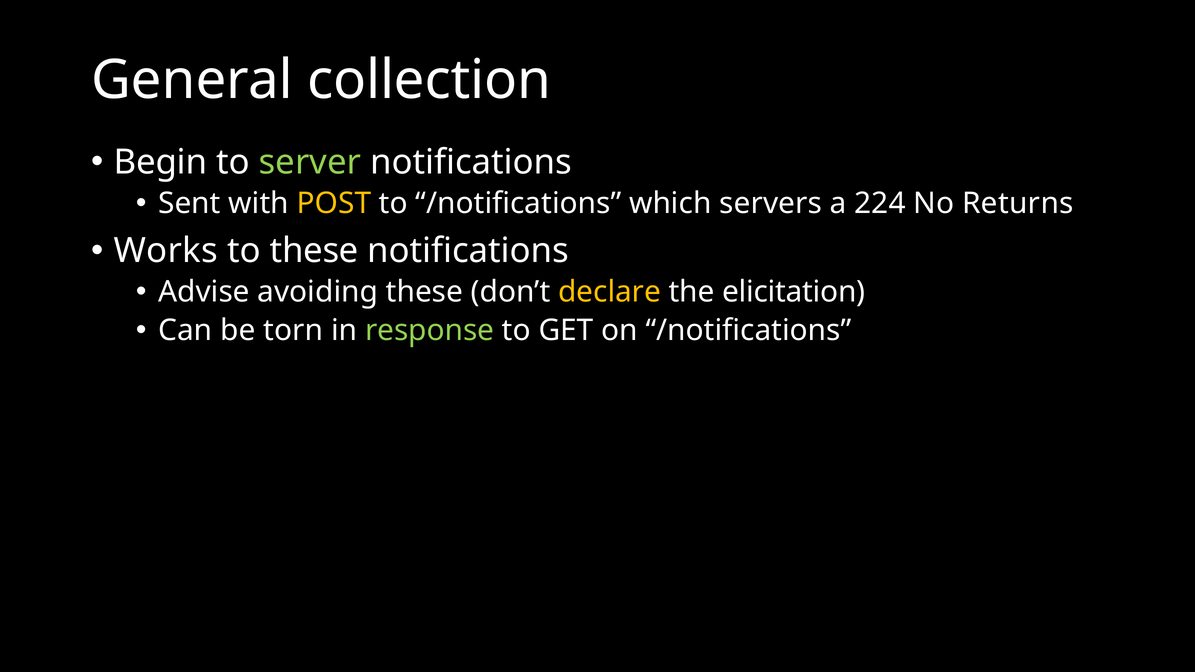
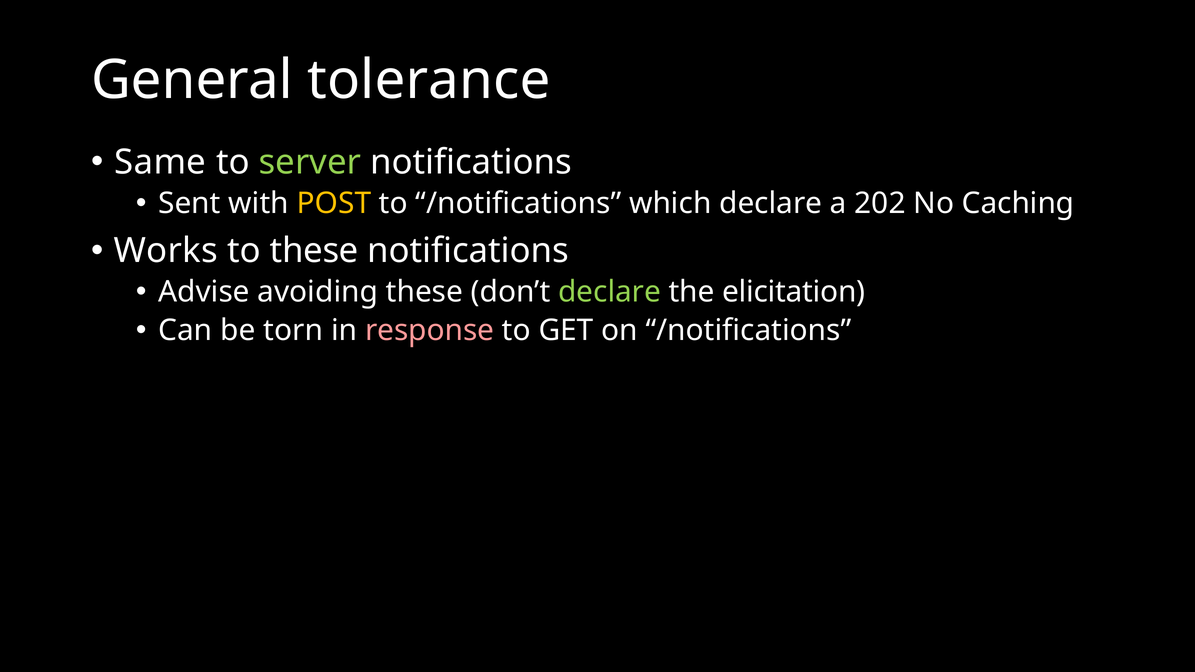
collection: collection -> tolerance
Begin: Begin -> Same
which servers: servers -> declare
224: 224 -> 202
Returns: Returns -> Caching
declare at (610, 292) colour: yellow -> light green
response colour: light green -> pink
